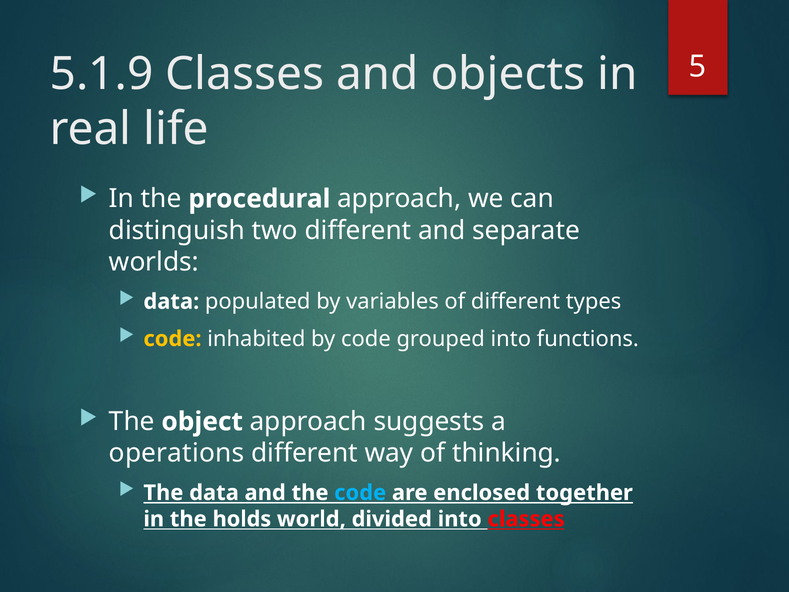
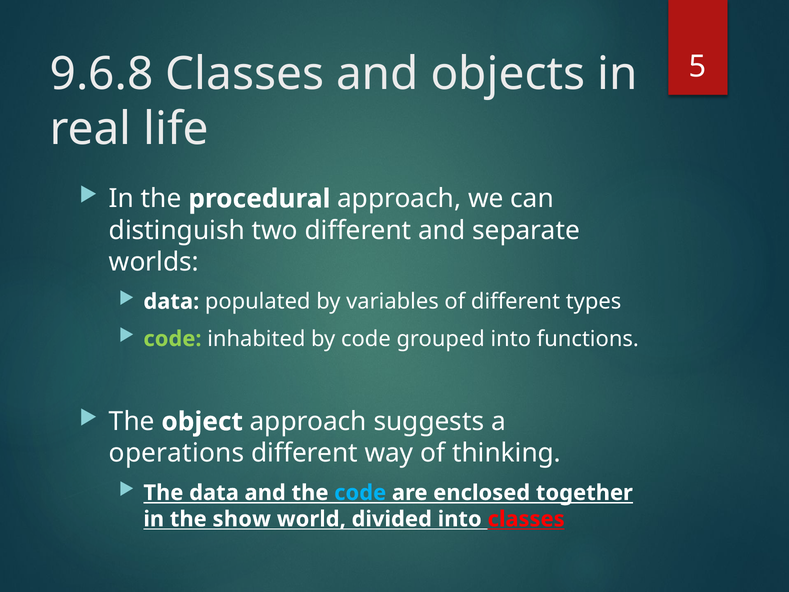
5.1.9: 5.1.9 -> 9.6.8
code at (172, 339) colour: yellow -> light green
holds: holds -> show
